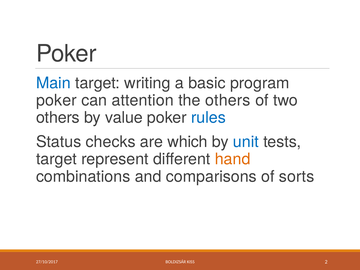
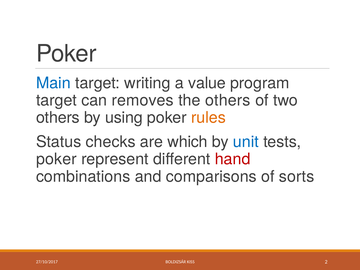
basic: basic -> value
poker at (56, 100): poker -> target
attention: attention -> removes
value: value -> using
rules colour: blue -> orange
target at (56, 159): target -> poker
hand colour: orange -> red
